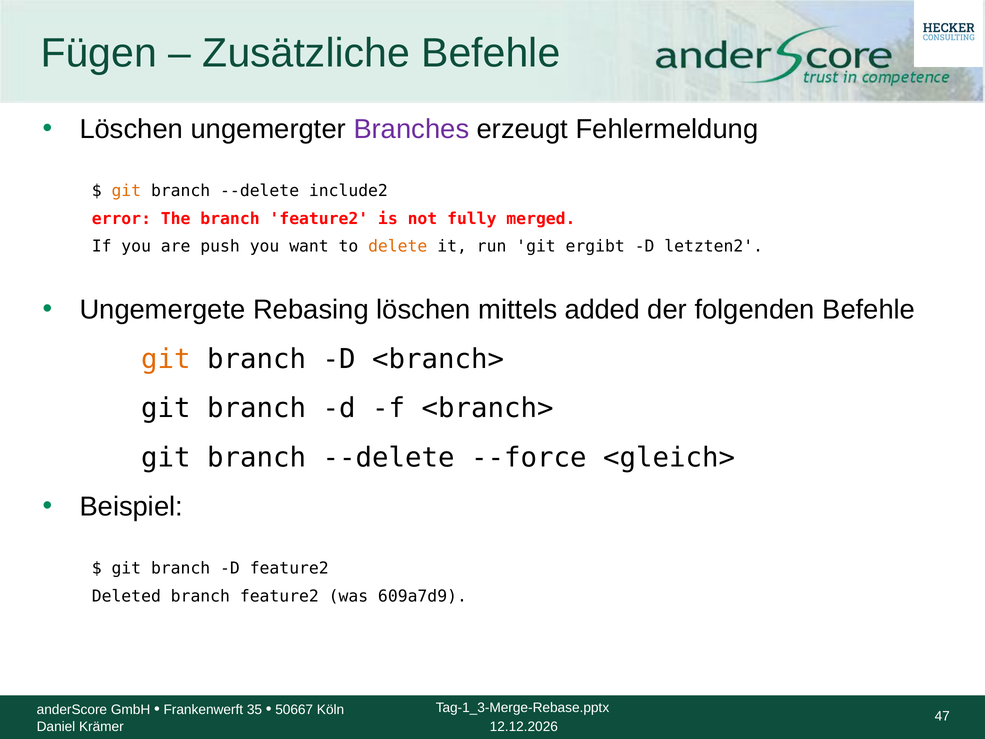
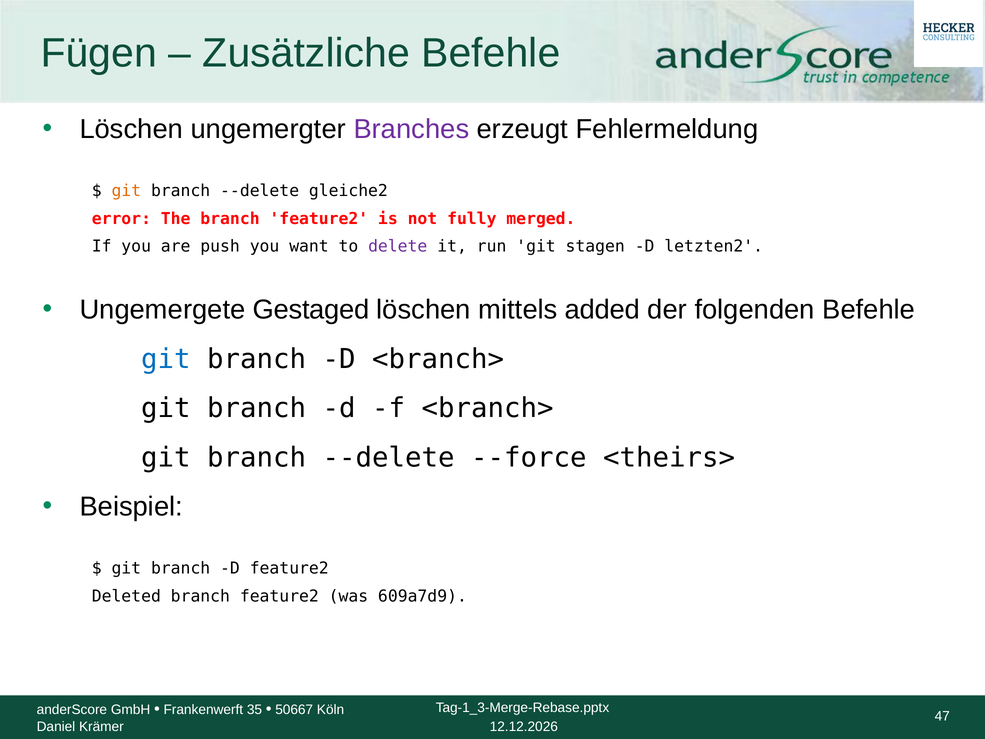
include2: include2 -> gleiche2
delete colour: orange -> purple
ergibt: ergibt -> stagen
Rebasing: Rebasing -> Gestaged
git at (166, 359) colour: orange -> blue
<gleich>: <gleich> -> <theirs>
